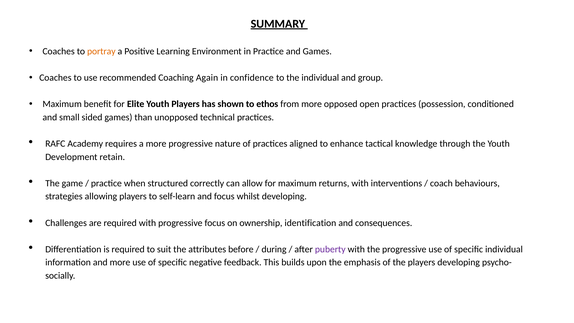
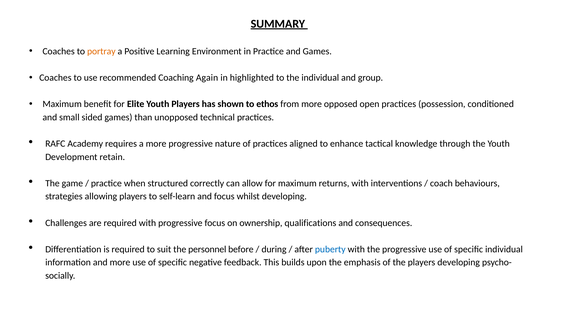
confidence: confidence -> highlighted
identification: identification -> qualifications
attributes: attributes -> personnel
puberty colour: purple -> blue
